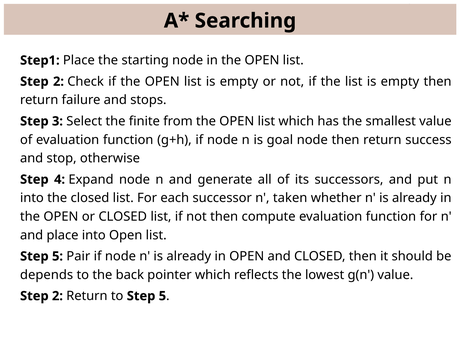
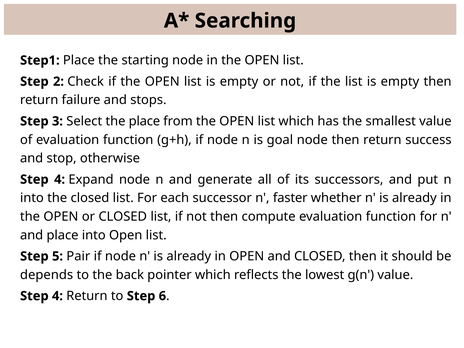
the finite: finite -> place
taken: taken -> faster
2 at (57, 296): 2 -> 4
to Step 5: 5 -> 6
